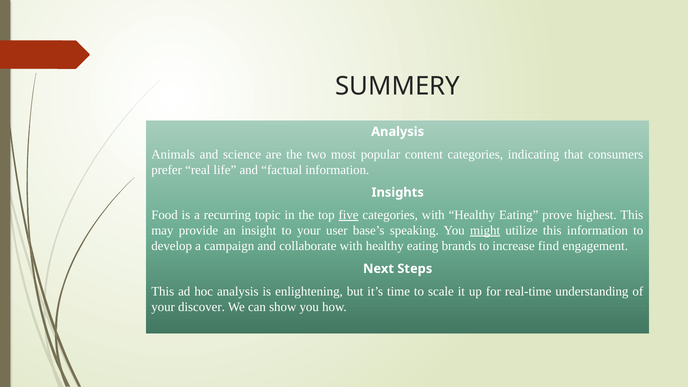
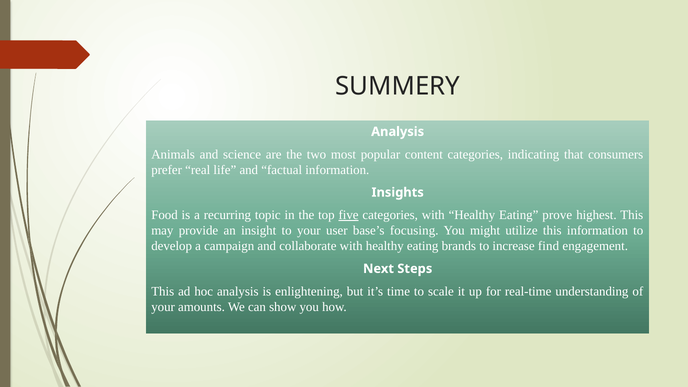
speaking: speaking -> focusing
might underline: present -> none
discover: discover -> amounts
